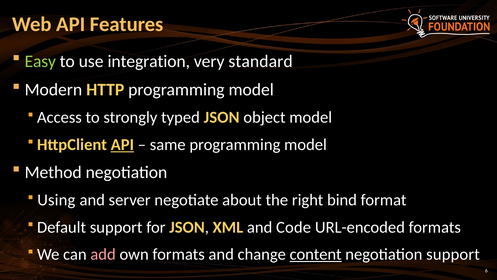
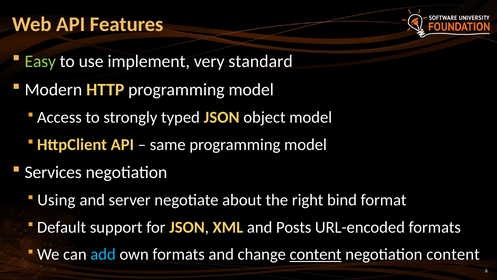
integration: integration -> implement
API at (122, 144) underline: present -> none
Method: Method -> Services
Code: Code -> Posts
add colour: pink -> light blue
negotiation support: support -> content
